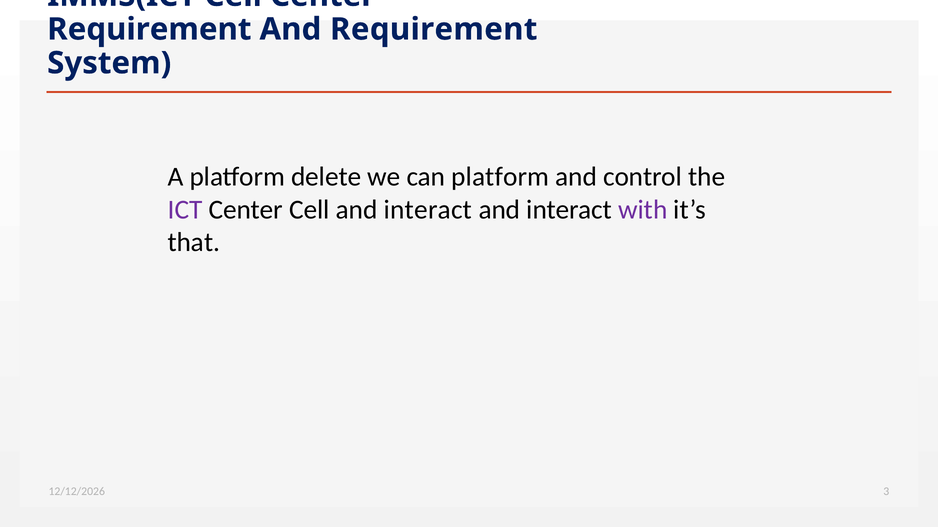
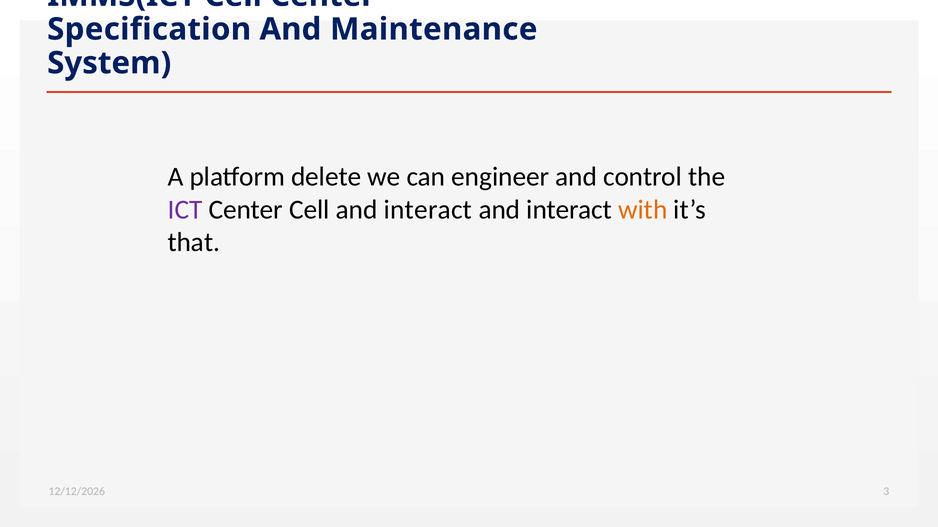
Requirement at (149, 29): Requirement -> Specification
And Requirement: Requirement -> Maintenance
can platform: platform -> engineer
with colour: purple -> orange
